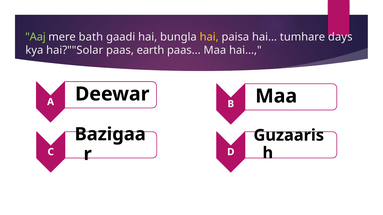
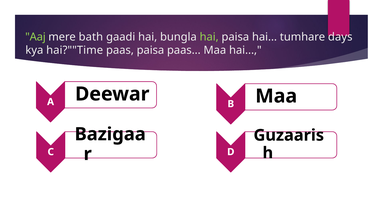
hai at (209, 37) colour: yellow -> light green
hai?""Solar: hai?""Solar -> hai?""Time
paas earth: earth -> paisa
